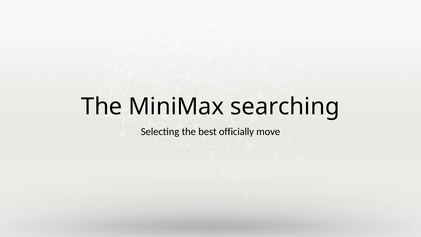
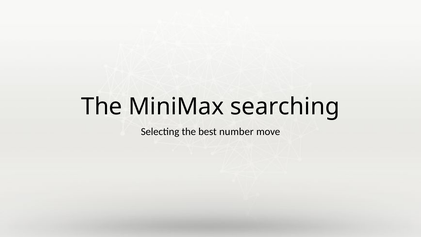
officially: officially -> number
